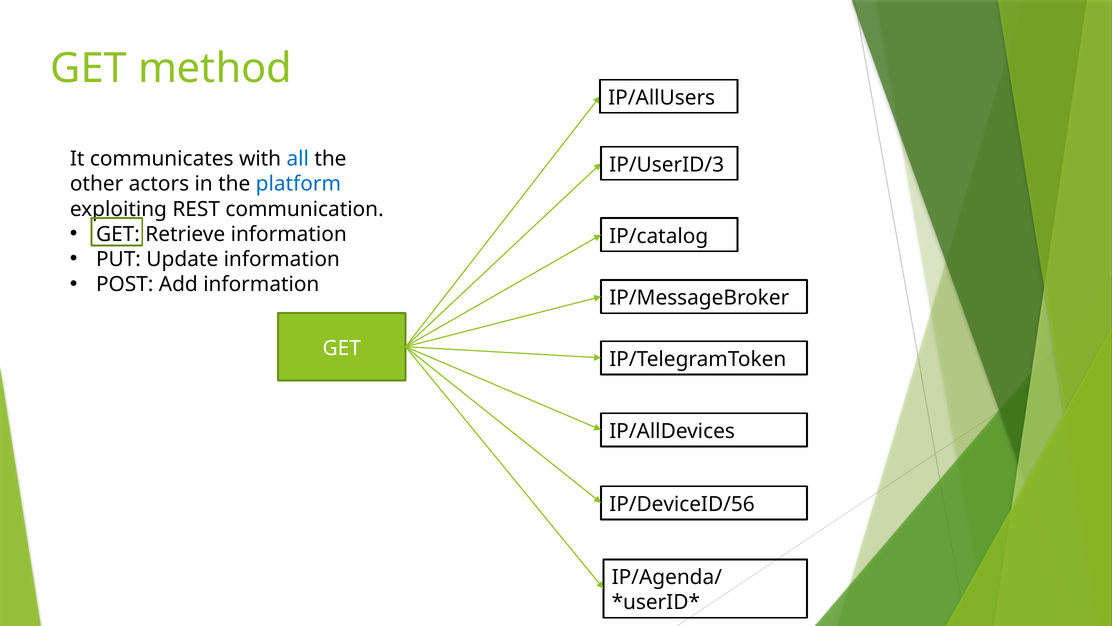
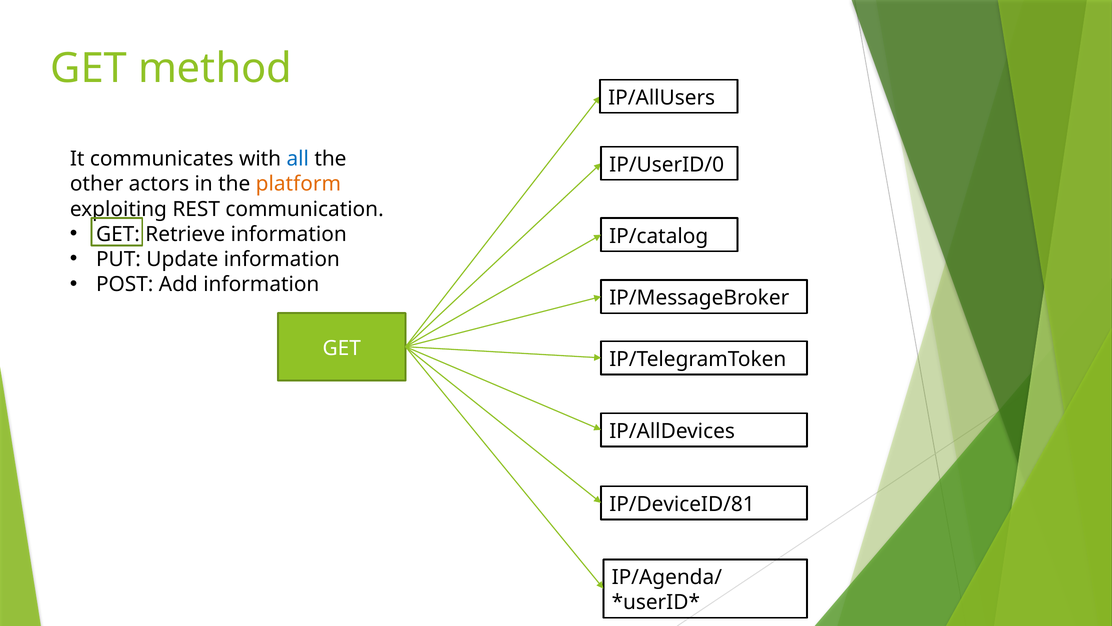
IP/UserID/3: IP/UserID/3 -> IP/UserID/0
platform colour: blue -> orange
IP/DeviceID/56: IP/DeviceID/56 -> IP/DeviceID/81
